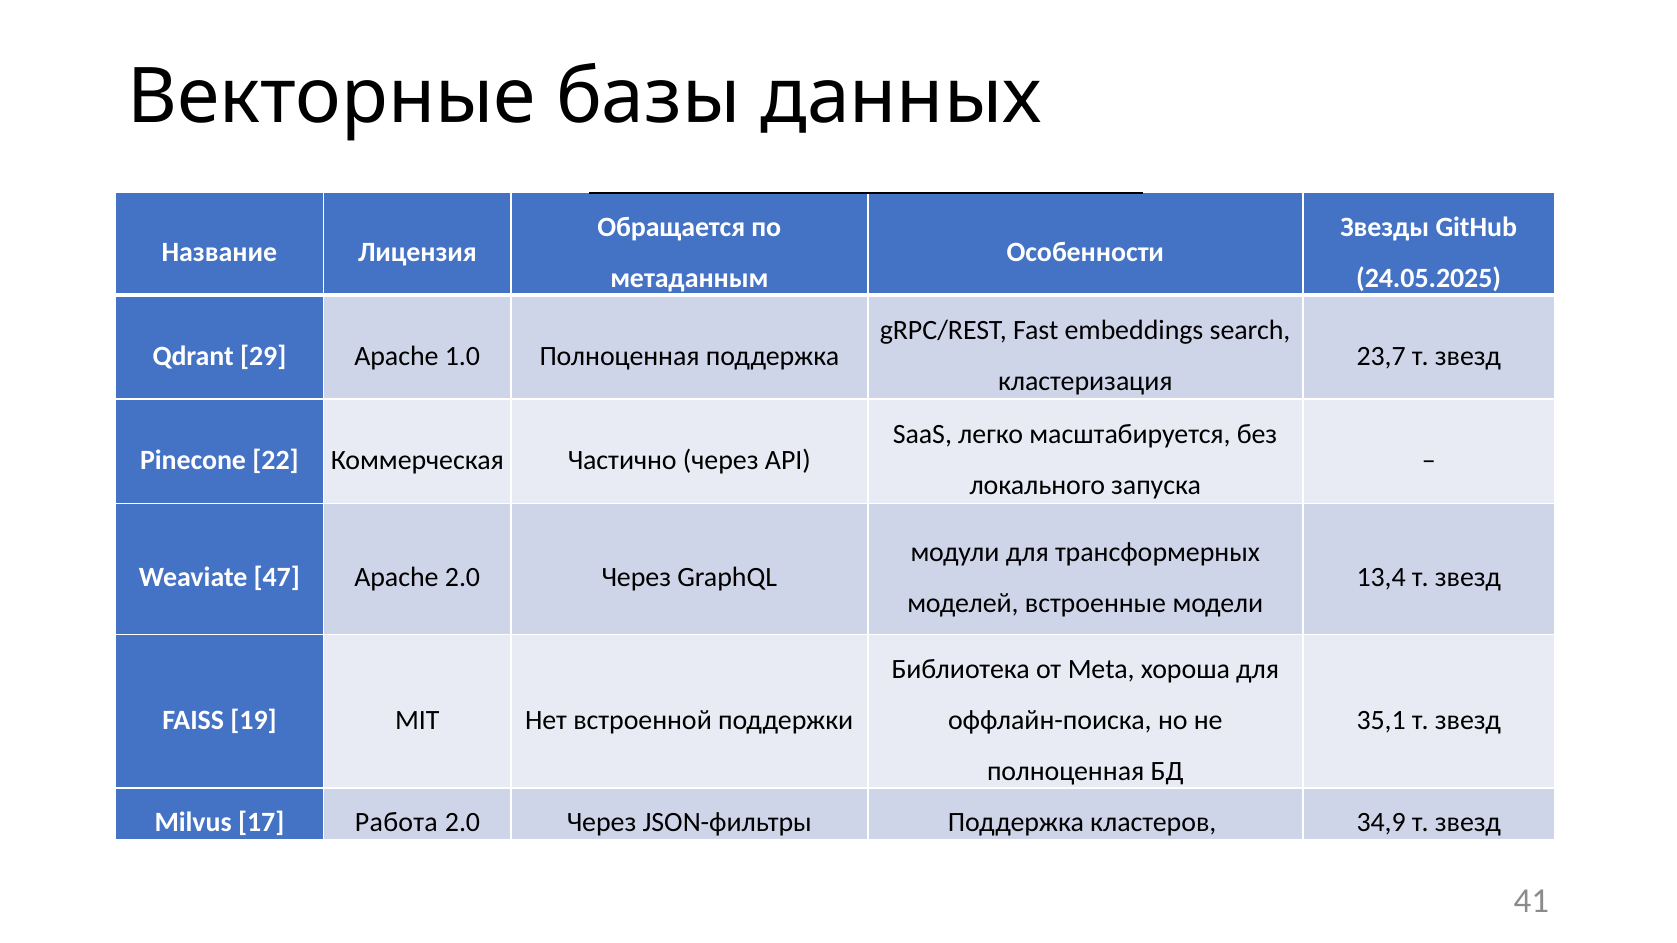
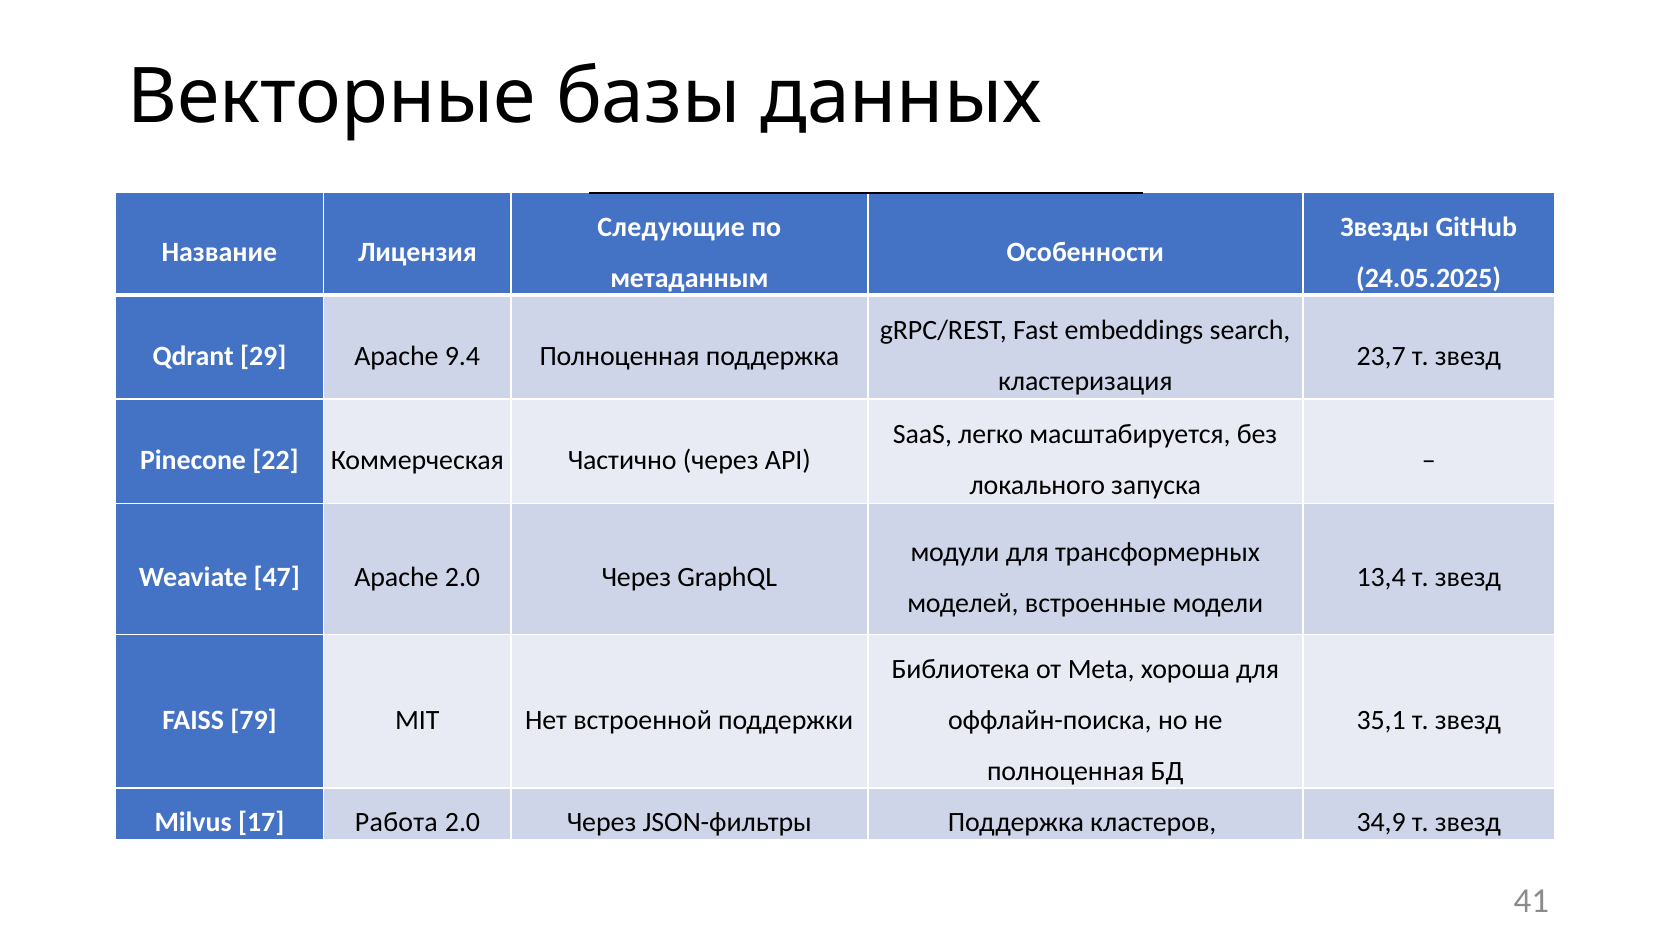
Обращается: Обращается -> Следующие
1.0: 1.0 -> 9.4
19: 19 -> 79
